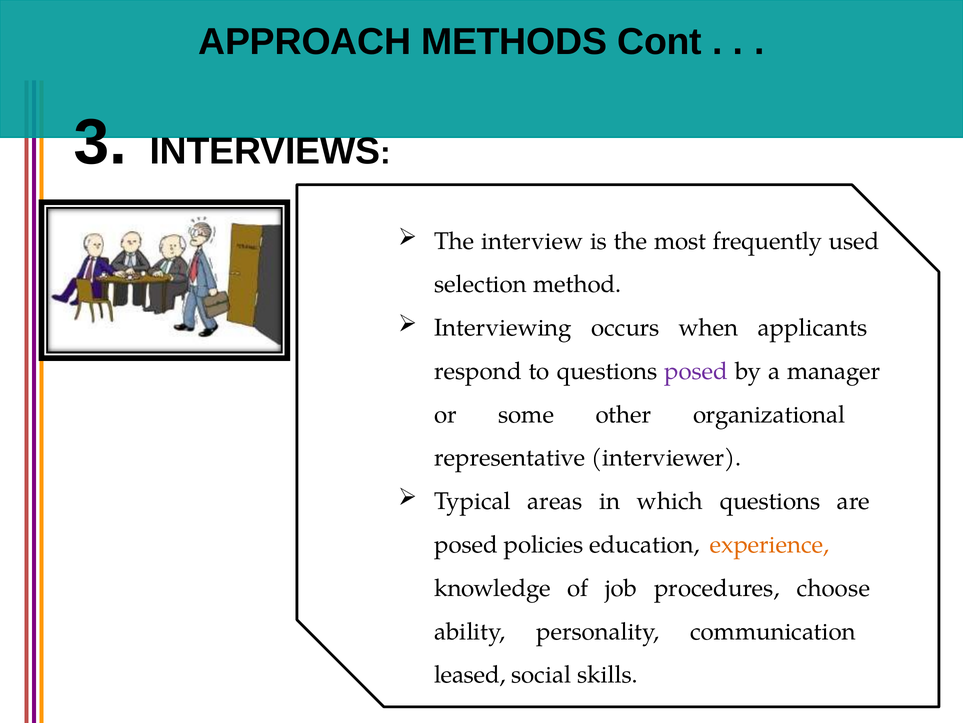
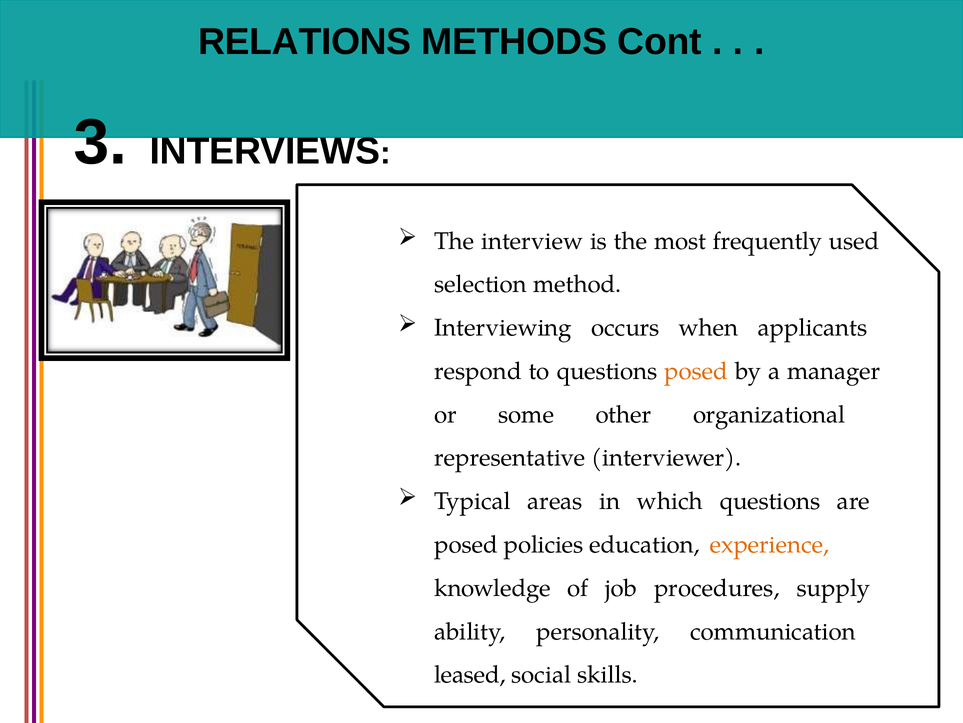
APPROACH: APPROACH -> RELATIONS
posed at (696, 371) colour: purple -> orange
choose: choose -> supply
